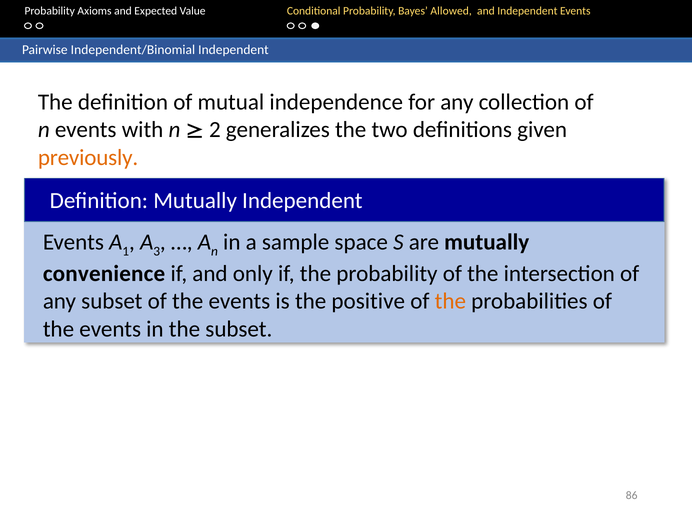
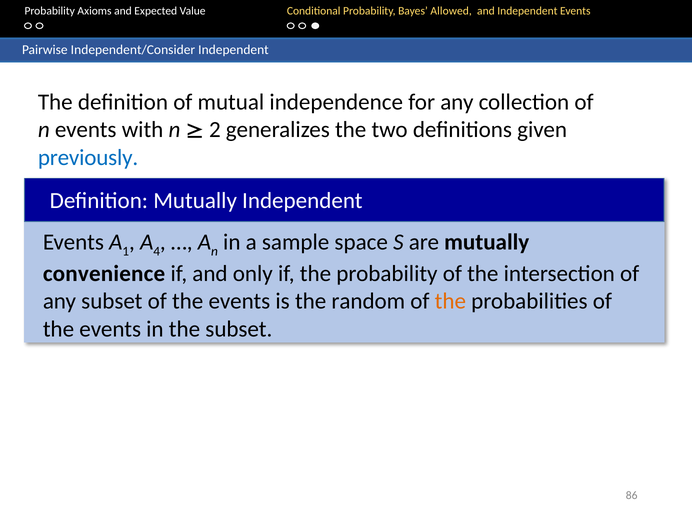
Independent/Binomial: Independent/Binomial -> Independent/Consider
previously colour: orange -> blue
3: 3 -> 4
positive: positive -> random
